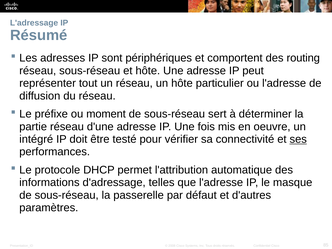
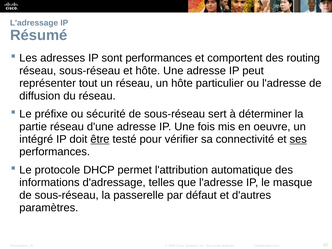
sont périphériques: périphériques -> performances
moment: moment -> sécurité
être underline: none -> present
